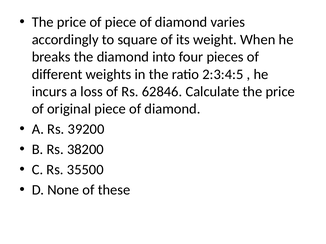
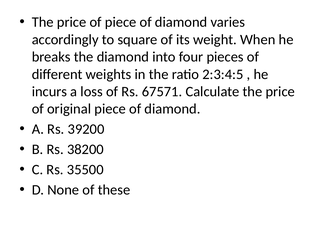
62846: 62846 -> 67571
